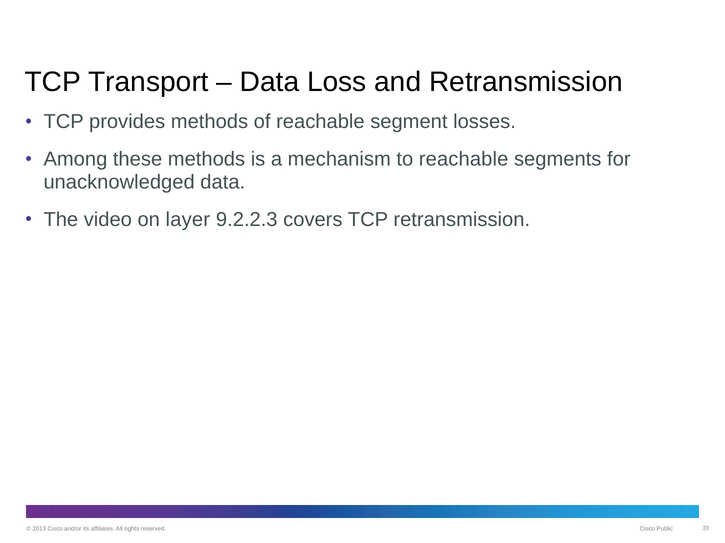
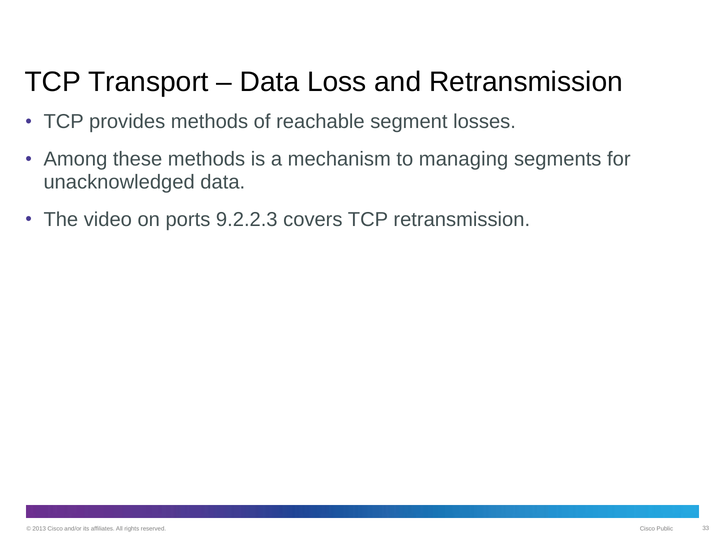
to reachable: reachable -> managing
layer: layer -> ports
